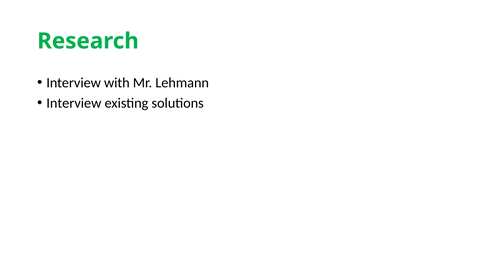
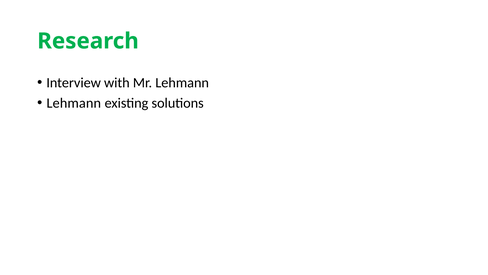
Interview at (74, 103): Interview -> Lehmann
